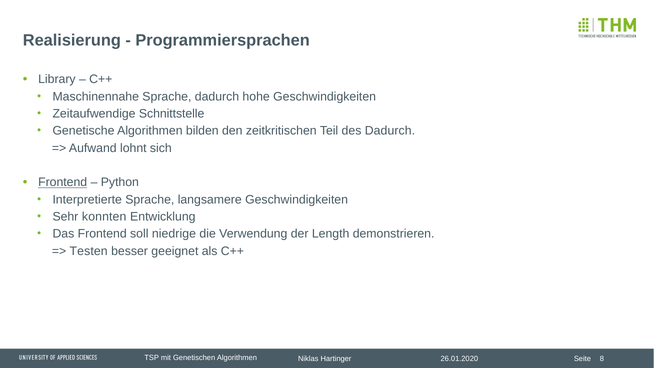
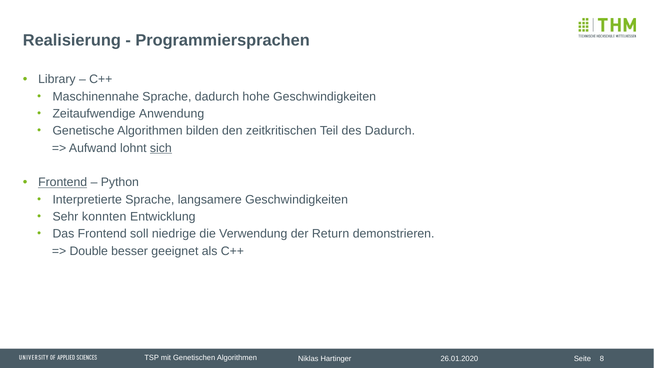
Schnittstelle: Schnittstelle -> Anwendung
sich underline: none -> present
Length: Length -> Return
Testen: Testen -> Double
